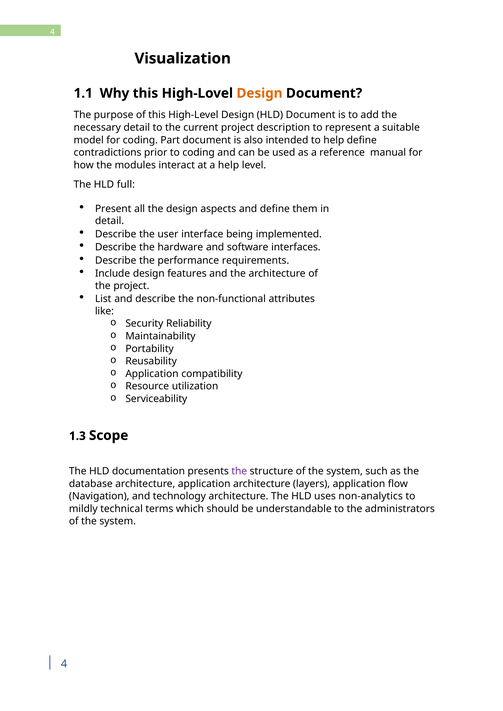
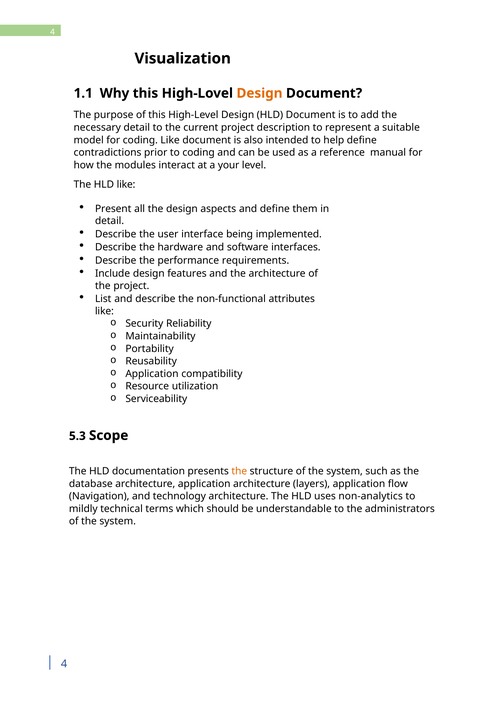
coding Part: Part -> Like
a help: help -> your
HLD full: full -> like
1.3: 1.3 -> 5.3
the at (239, 472) colour: purple -> orange
